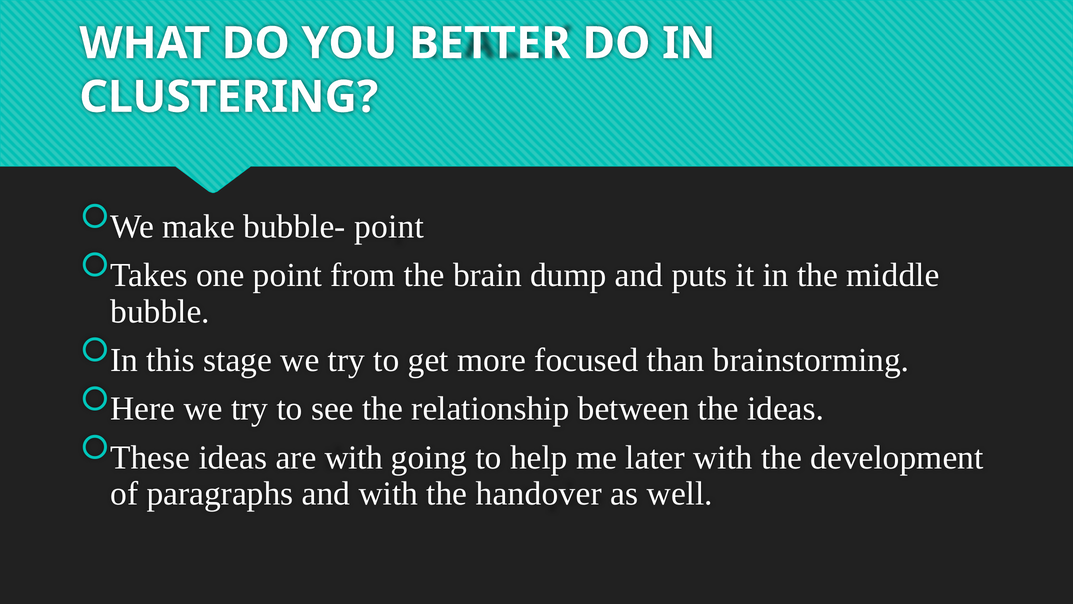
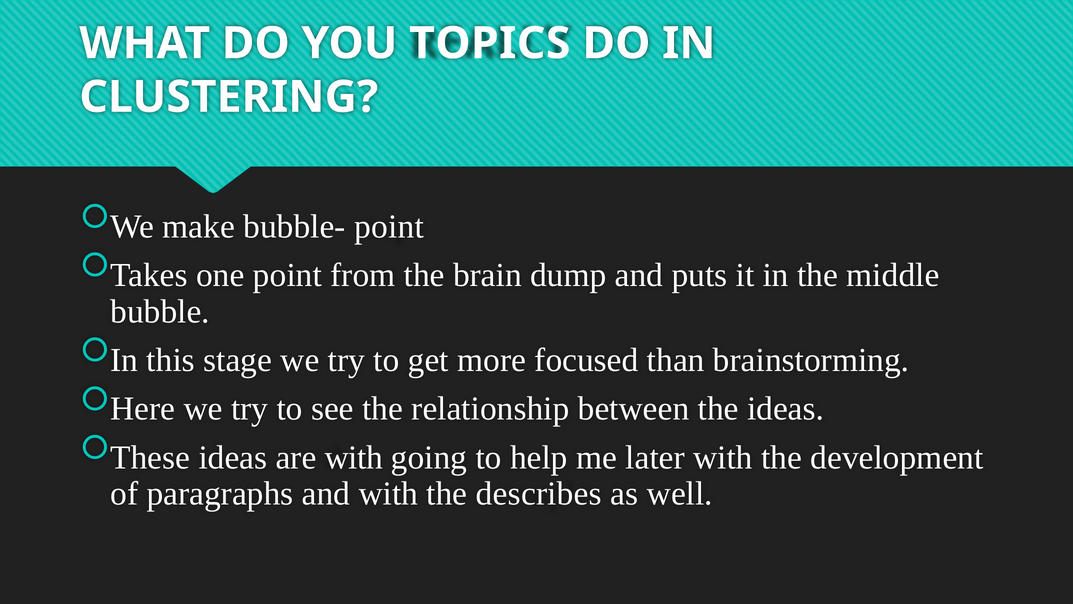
BETTER: BETTER -> TOPICS
handover: handover -> describes
